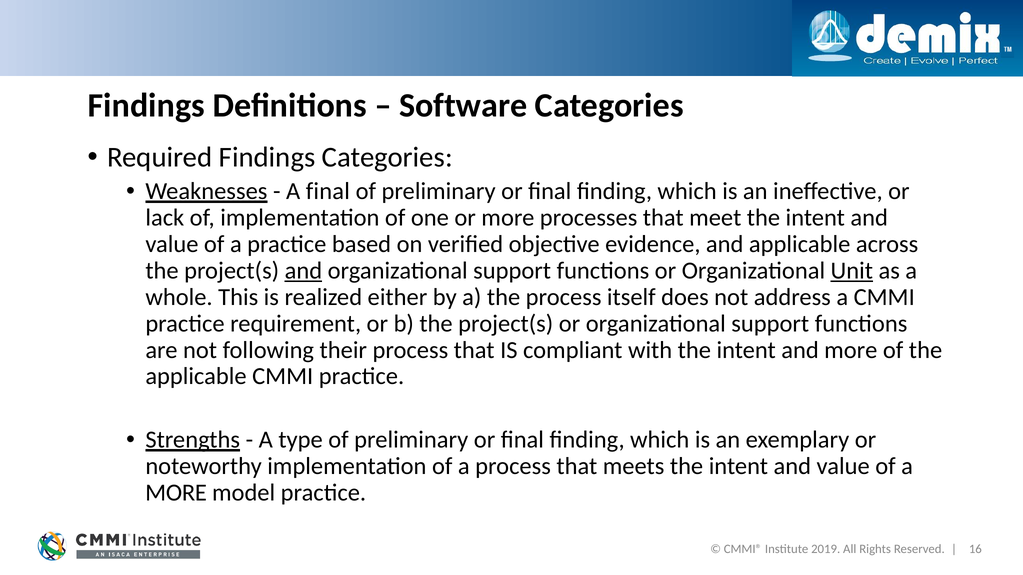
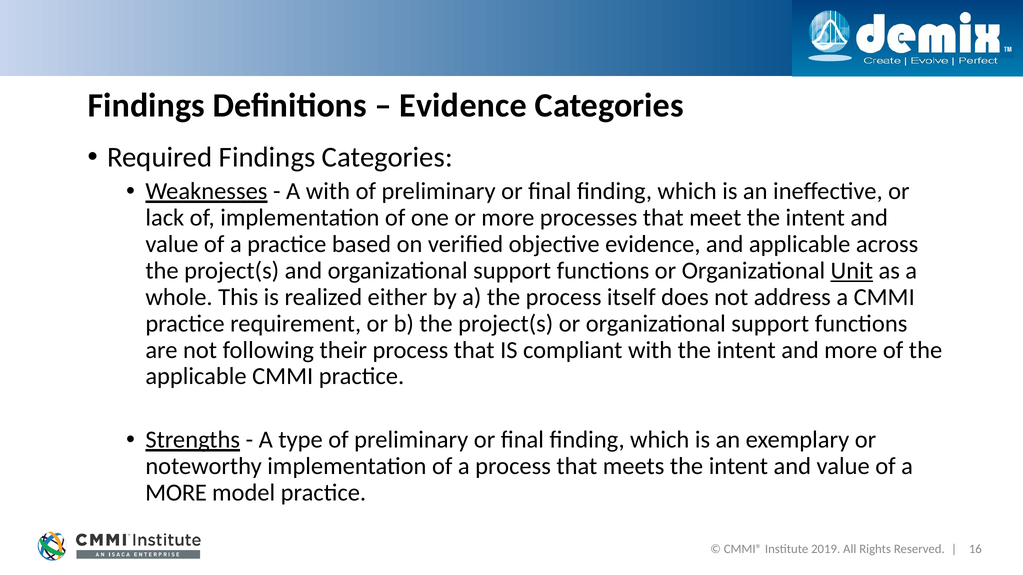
Software at (463, 106): Software -> Evidence
A final: final -> with
and at (303, 271) underline: present -> none
